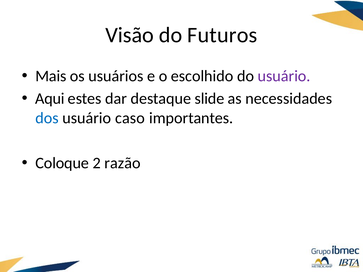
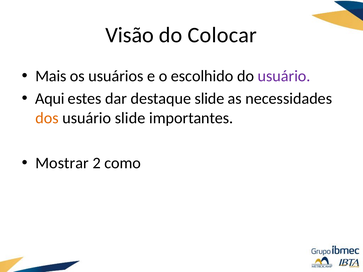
Futuros: Futuros -> Colocar
dos colour: blue -> orange
usuário caso: caso -> slide
Coloque: Coloque -> Mostrar
razão: razão -> como
